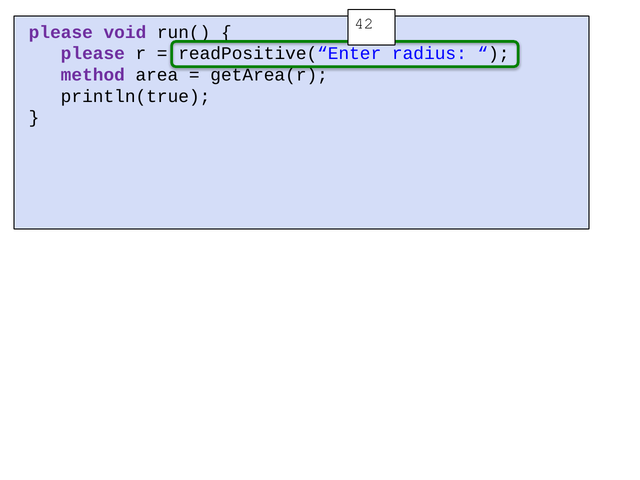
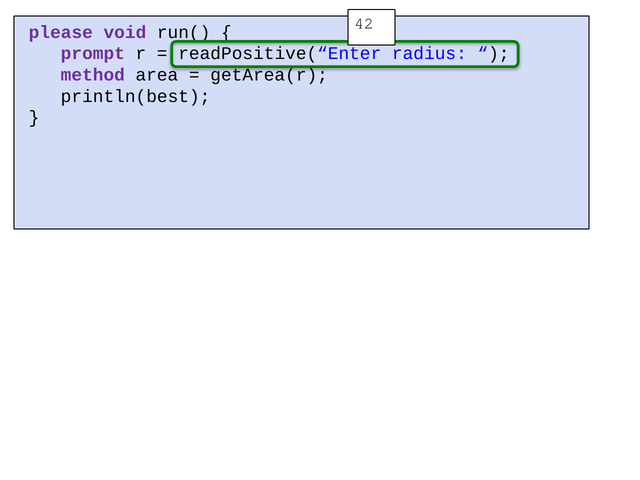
please at (93, 54): please -> prompt
println(true: println(true -> println(best
